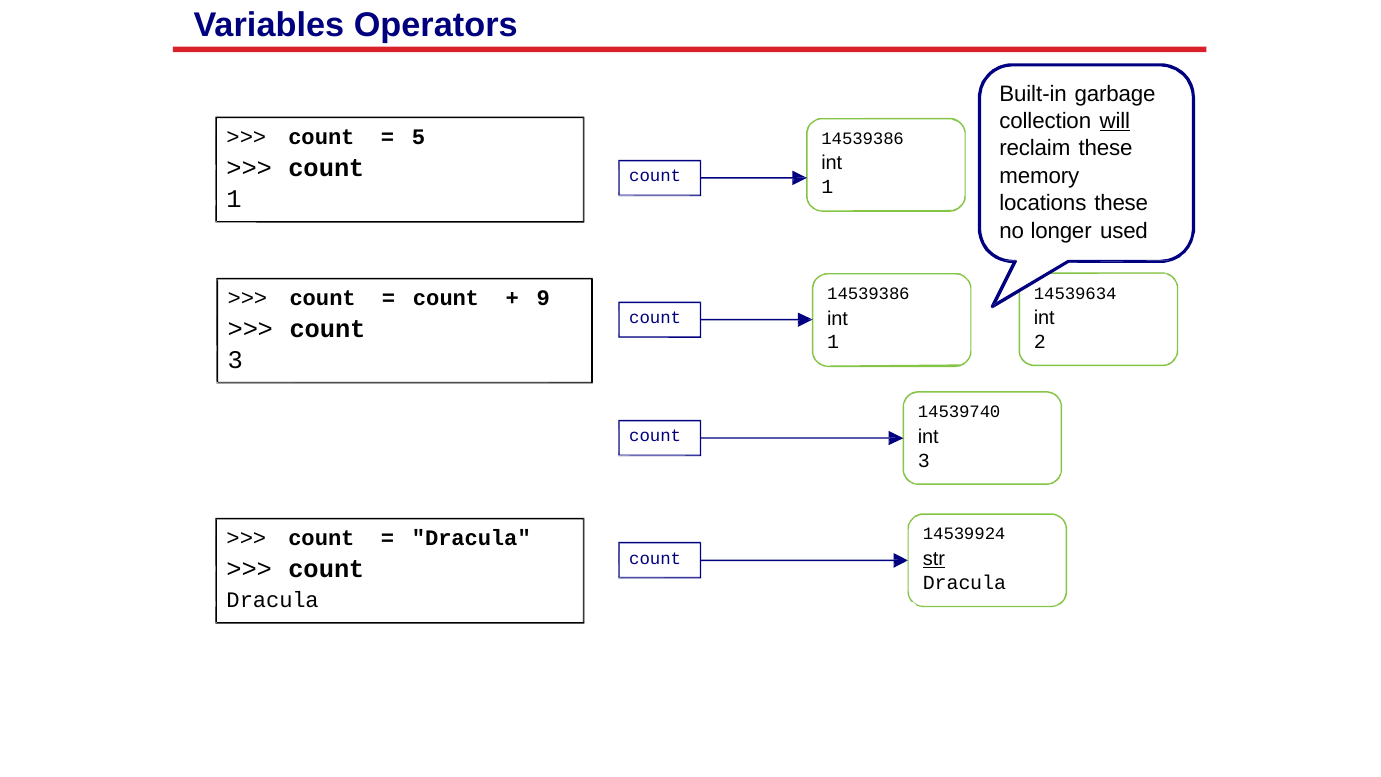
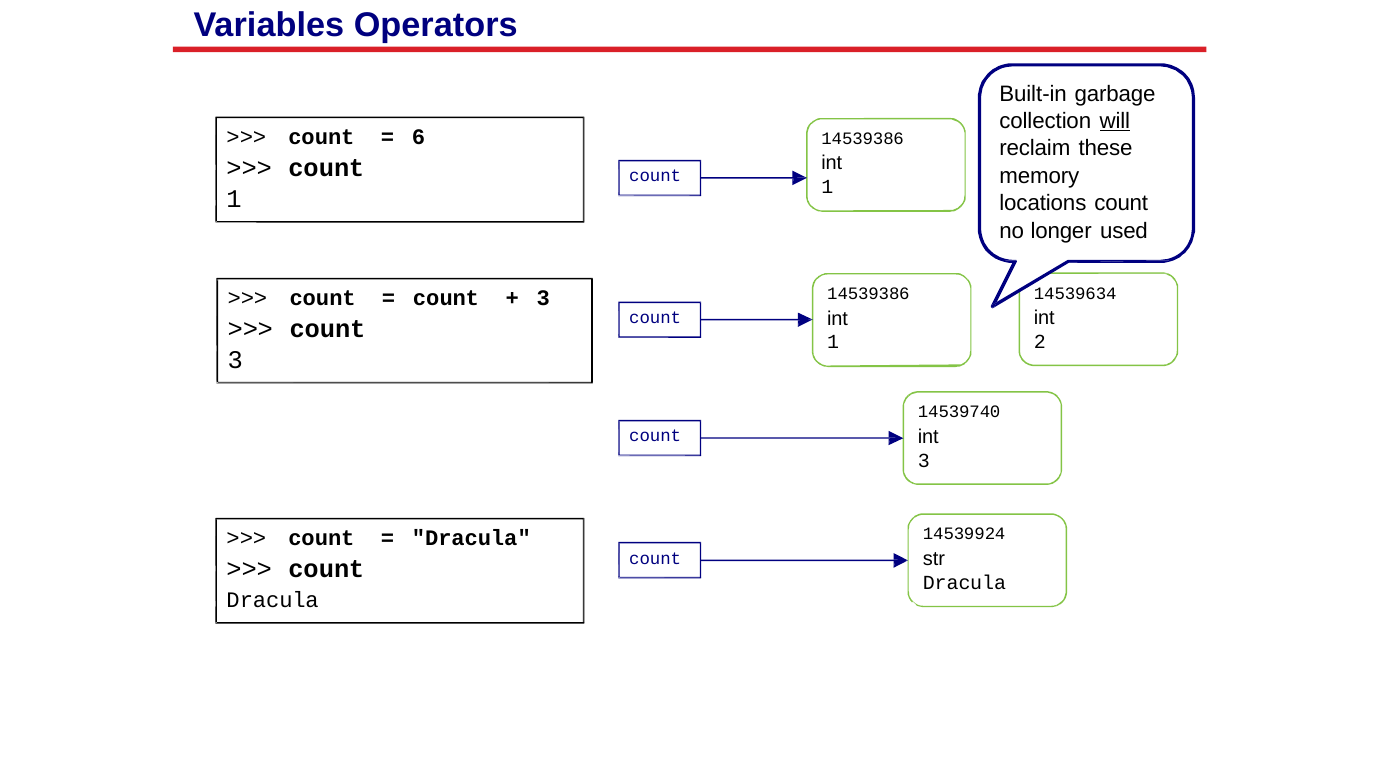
5: 5 -> 6
locations these: these -> count
9 at (543, 298): 9 -> 3
str underline: present -> none
